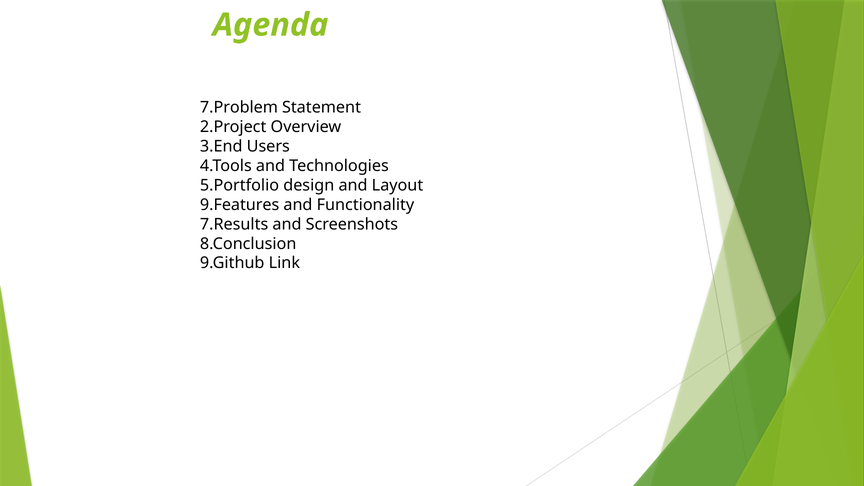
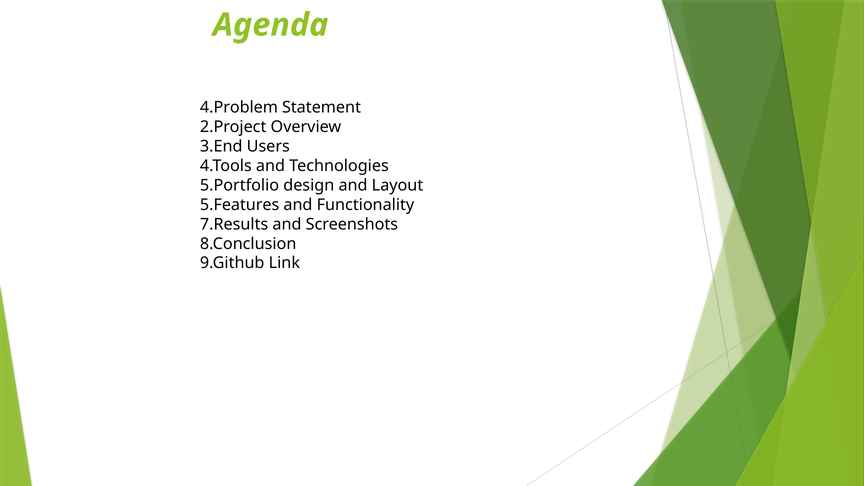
7.Problem: 7.Problem -> 4.Problem
9.Features: 9.Features -> 5.Features
